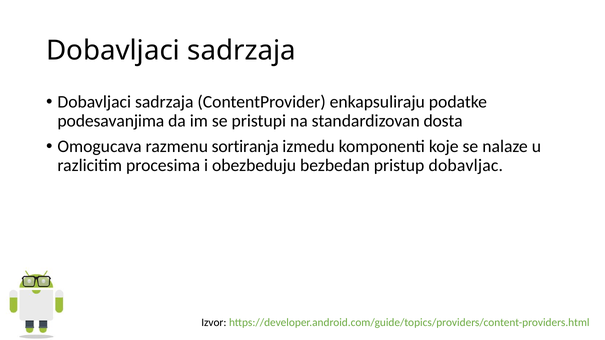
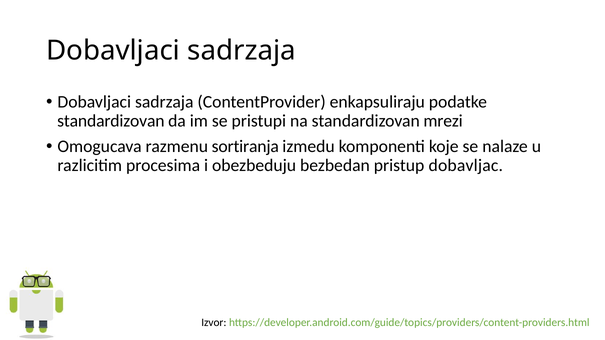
podesavanjima at (111, 121): podesavanjima -> standardizovan
dosta: dosta -> mrezi
